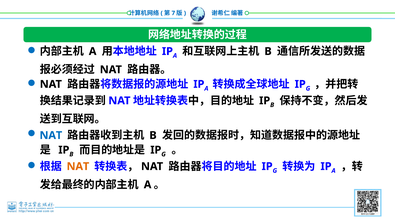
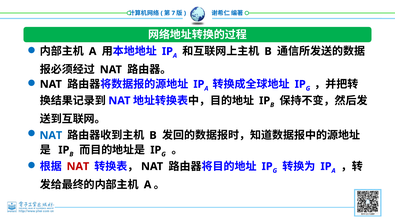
NAT at (78, 167) colour: orange -> red
